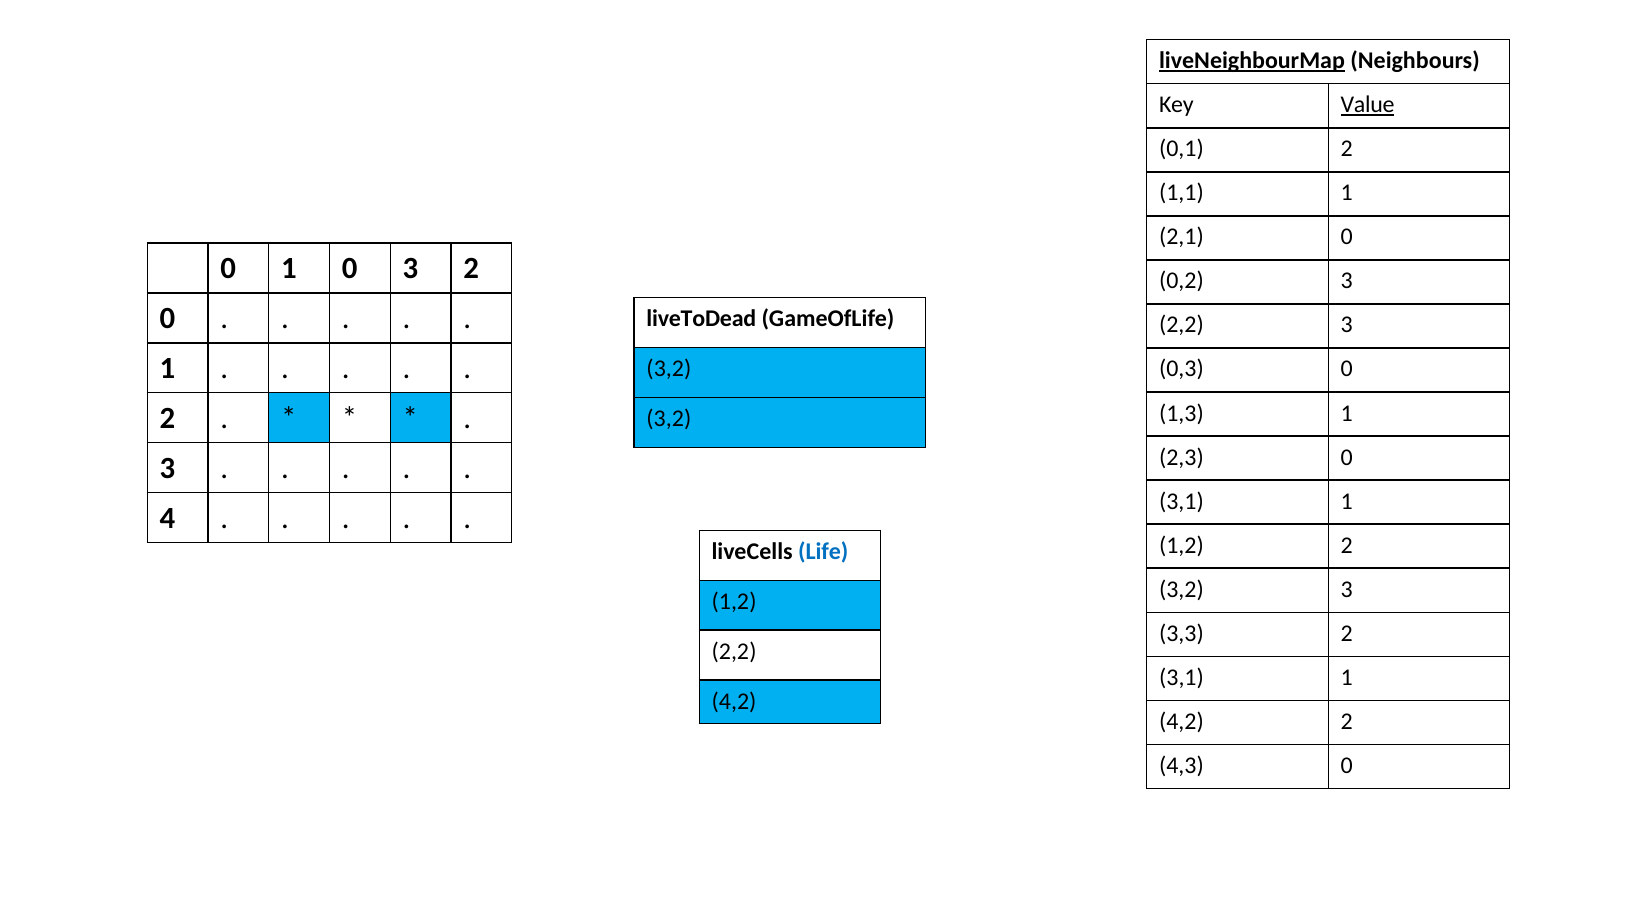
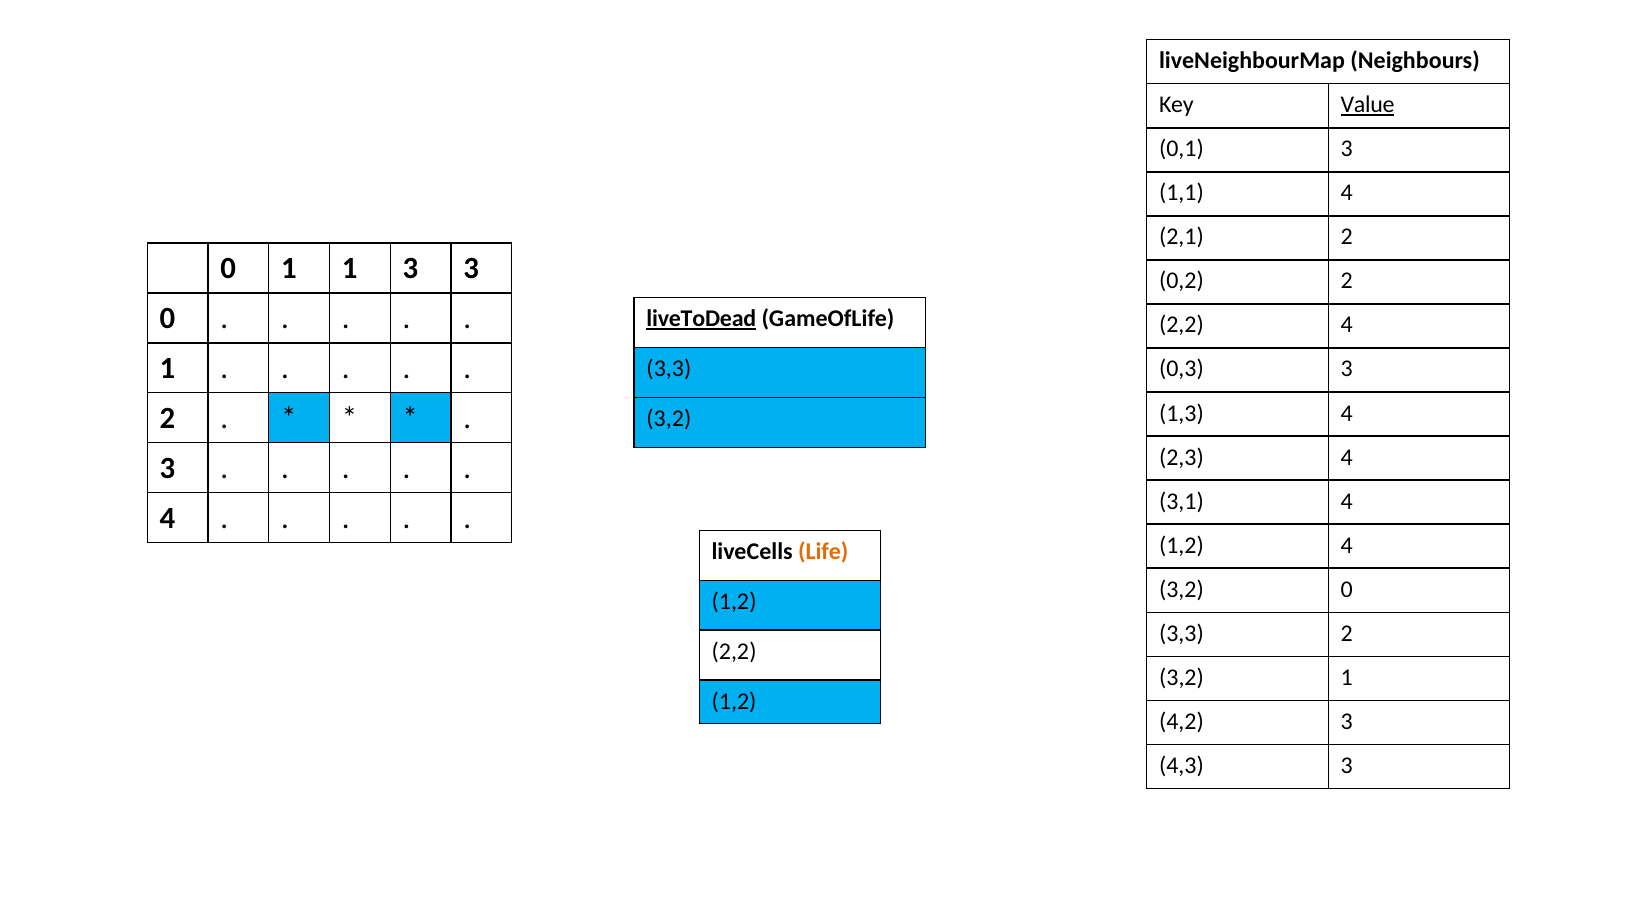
liveNeighbourMap underline: present -> none
0,1 2: 2 -> 3
1,1 1: 1 -> 4
2,1 0: 0 -> 2
1 0: 0 -> 1
3 2: 2 -> 3
0,2 3: 3 -> 2
liveToDead underline: none -> present
2,2 3: 3 -> 4
3,2 at (669, 369): 3,2 -> 3,3
0,3 0: 0 -> 3
1,3 1: 1 -> 4
2,3 0: 0 -> 4
1 at (1347, 501): 1 -> 4
1,2 2: 2 -> 4
Life colour: blue -> orange
3,2 3: 3 -> 0
3,1 at (1181, 677): 3,1 -> 3,2
4,2 at (734, 701): 4,2 -> 1,2
4,2 2: 2 -> 3
4,3 0: 0 -> 3
